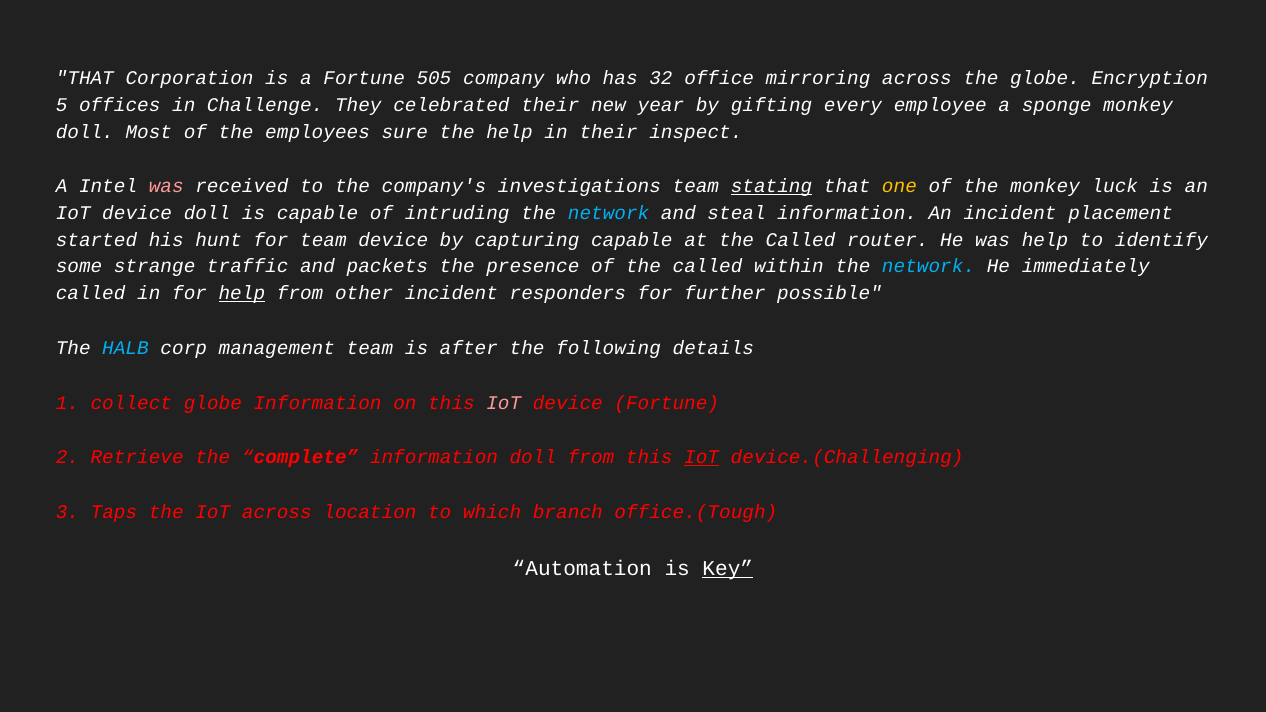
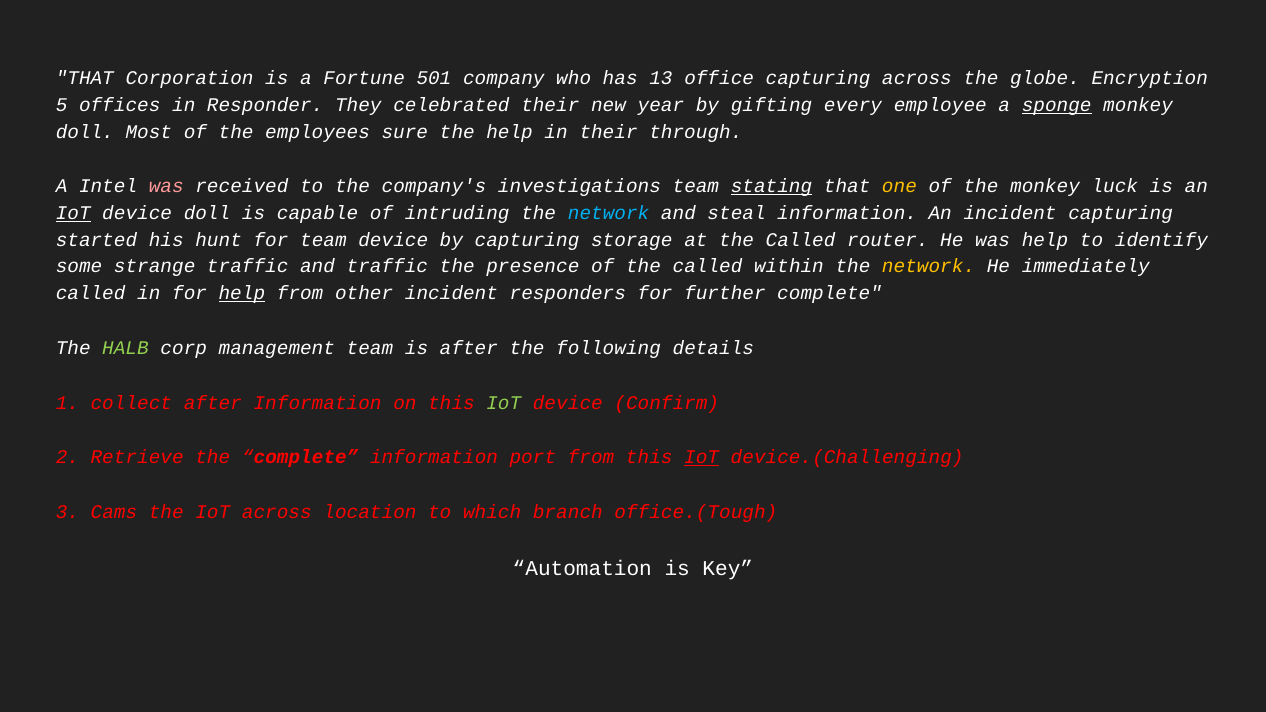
505: 505 -> 501
32: 32 -> 13
office mirroring: mirroring -> capturing
Challenge: Challenge -> Responder
sponge underline: none -> present
inspect: inspect -> through
IoT at (73, 213) underline: none -> present
incident placement: placement -> capturing
capturing capable: capable -> storage
and packets: packets -> traffic
network at (929, 267) colour: light blue -> yellow
further possible: possible -> complete
HALB colour: light blue -> light green
collect globe: globe -> after
IoT at (504, 403) colour: pink -> light green
device Fortune: Fortune -> Confirm
information doll: doll -> port
Taps: Taps -> Cams
Key underline: present -> none
